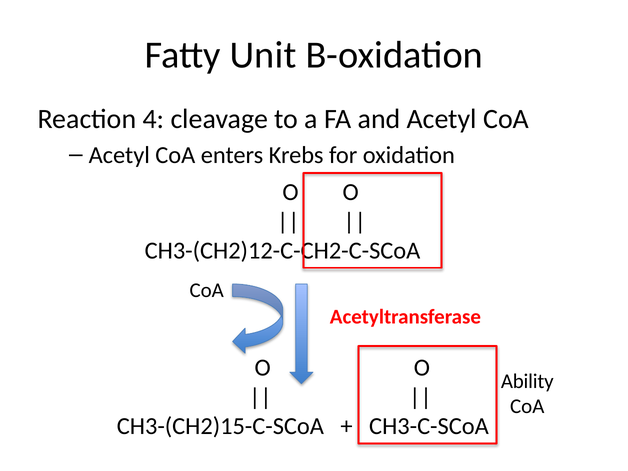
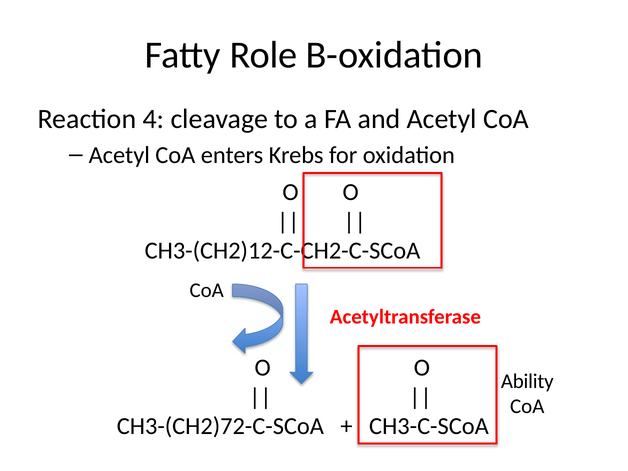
Unit: Unit -> Role
CH3-(CH2)15-C-SCoA: CH3-(CH2)15-C-SCoA -> CH3-(CH2)72-C-SCoA
